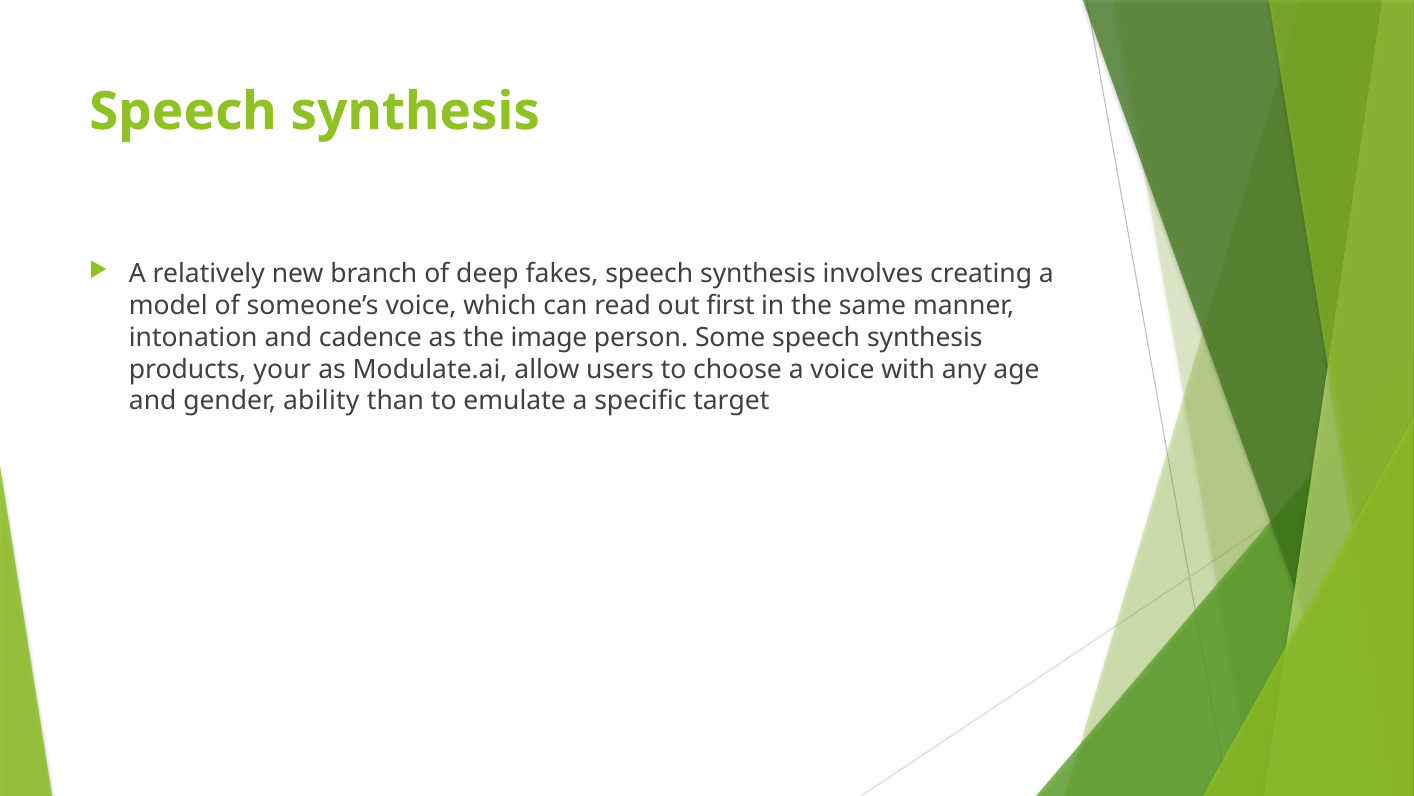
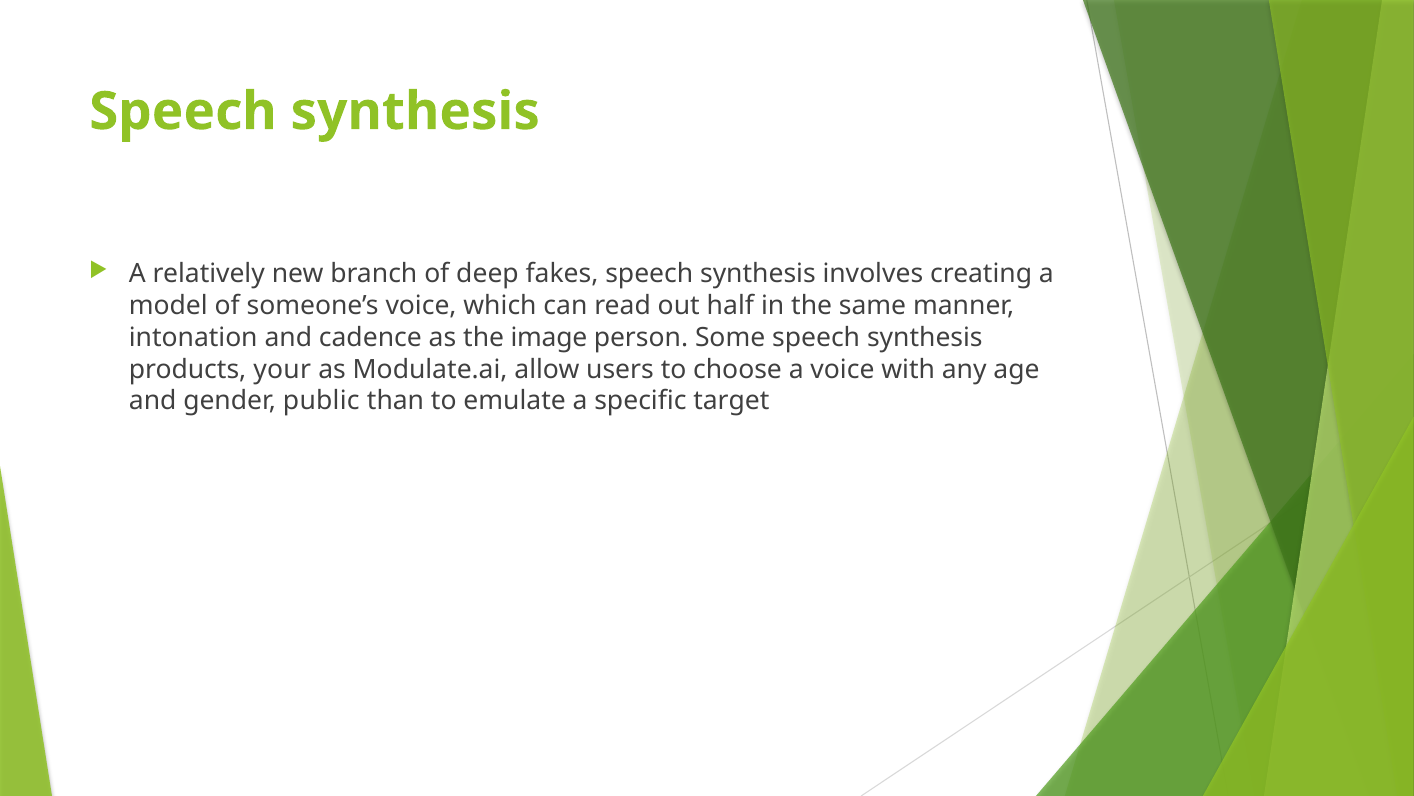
first: first -> half
ability: ability -> public
